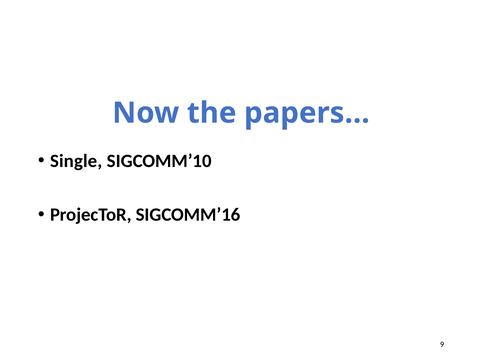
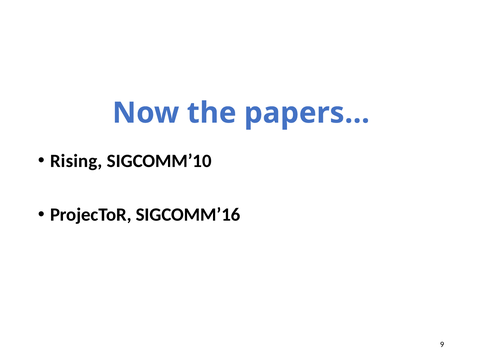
Single: Single -> Rising
